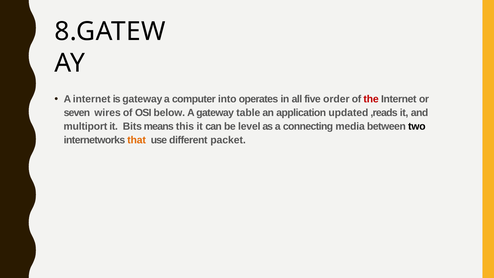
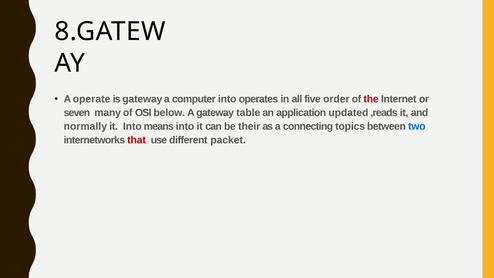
A internet: internet -> operate
wires: wires -> many
multiport: multiport -> normally
it Bits: Bits -> Into
means this: this -> into
level: level -> their
media: media -> topics
two colour: black -> blue
that colour: orange -> red
